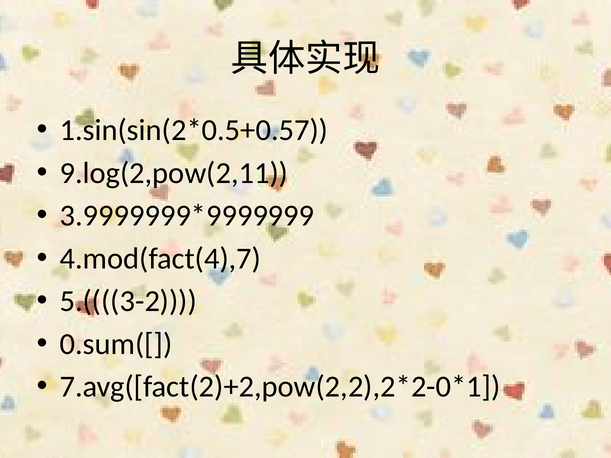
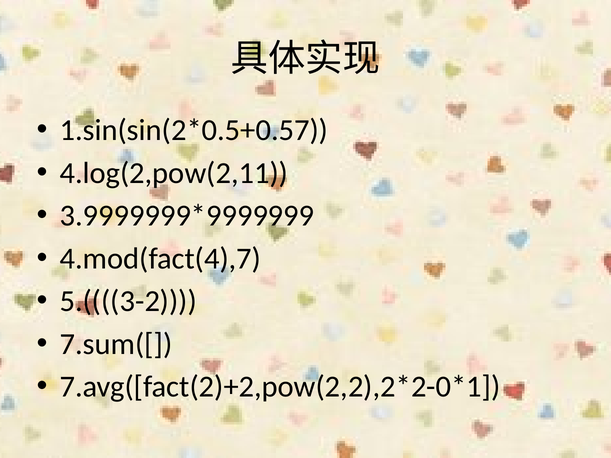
9.log(2,pow(2,11: 9.log(2,pow(2,11 -> 4.log(2,pow(2,11
0.sum([: 0.sum([ -> 7.sum([
